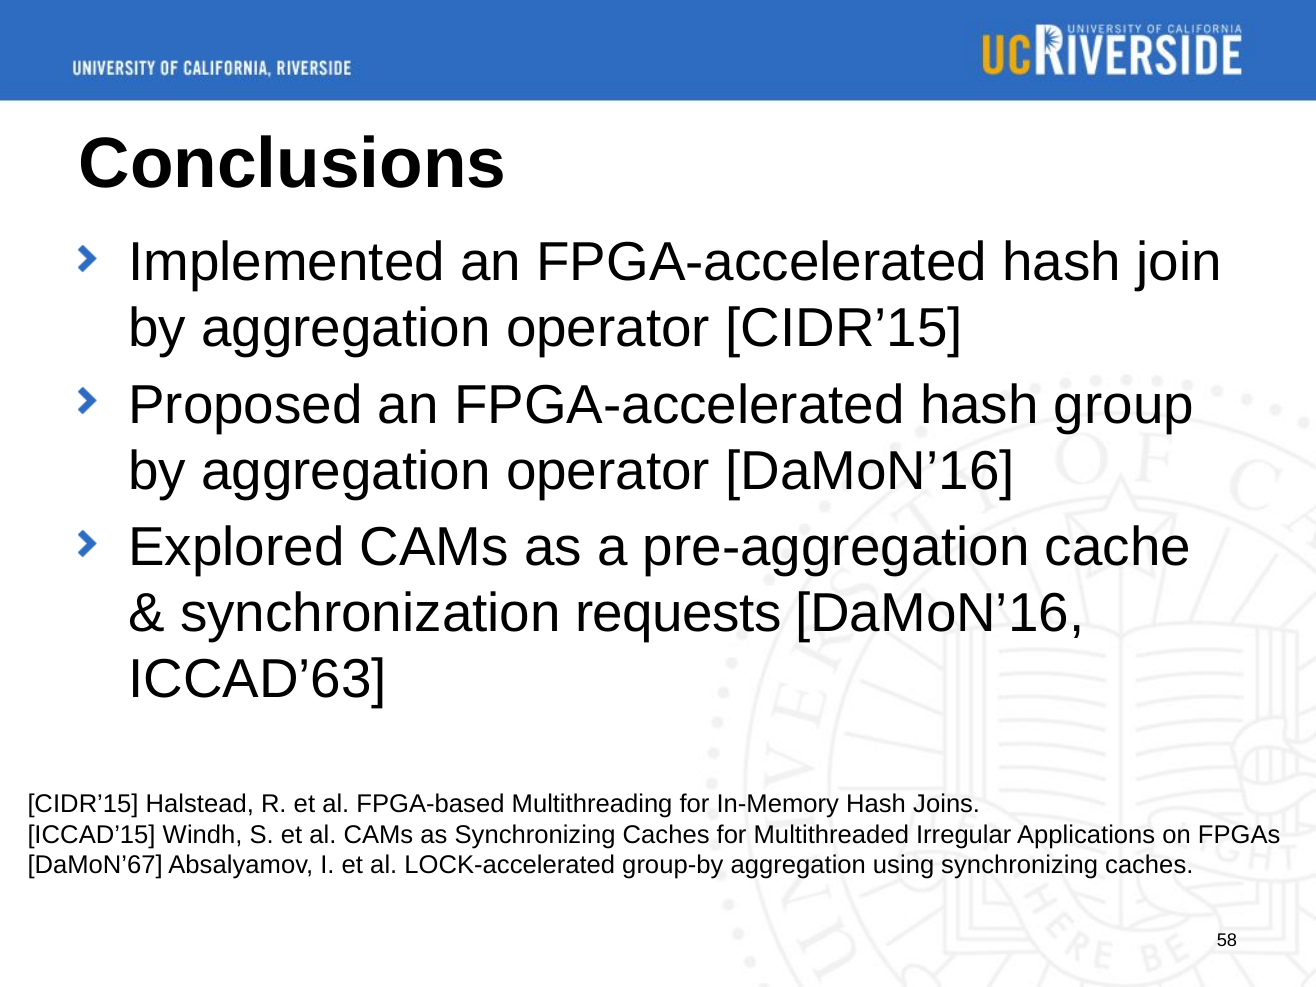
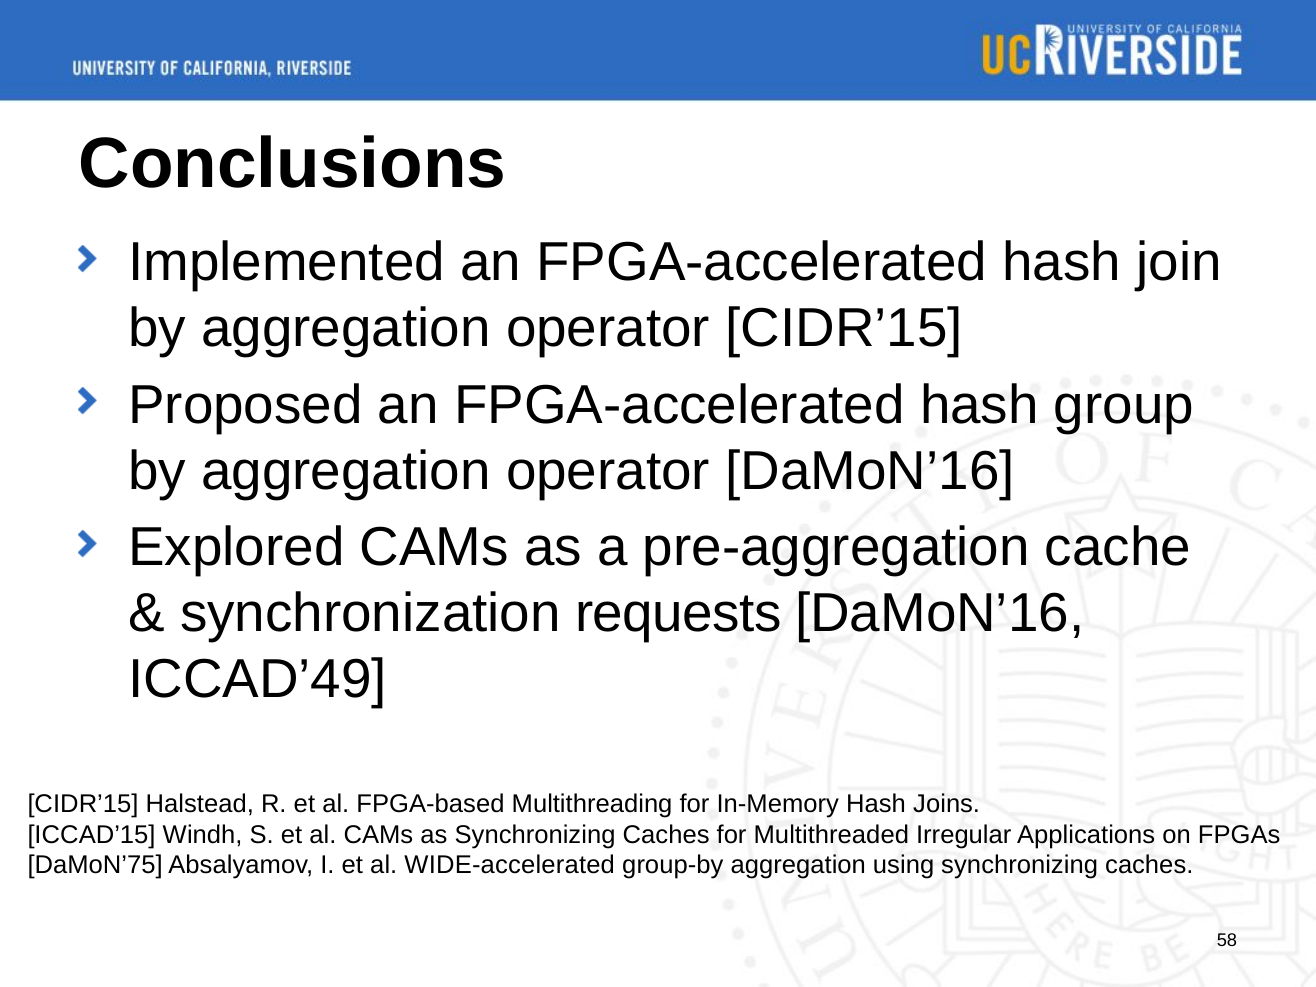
ICCAD’63: ICCAD’63 -> ICCAD’49
DaMoN’67: DaMoN’67 -> DaMoN’75
LOCK-accelerated: LOCK-accelerated -> WIDE-accelerated
